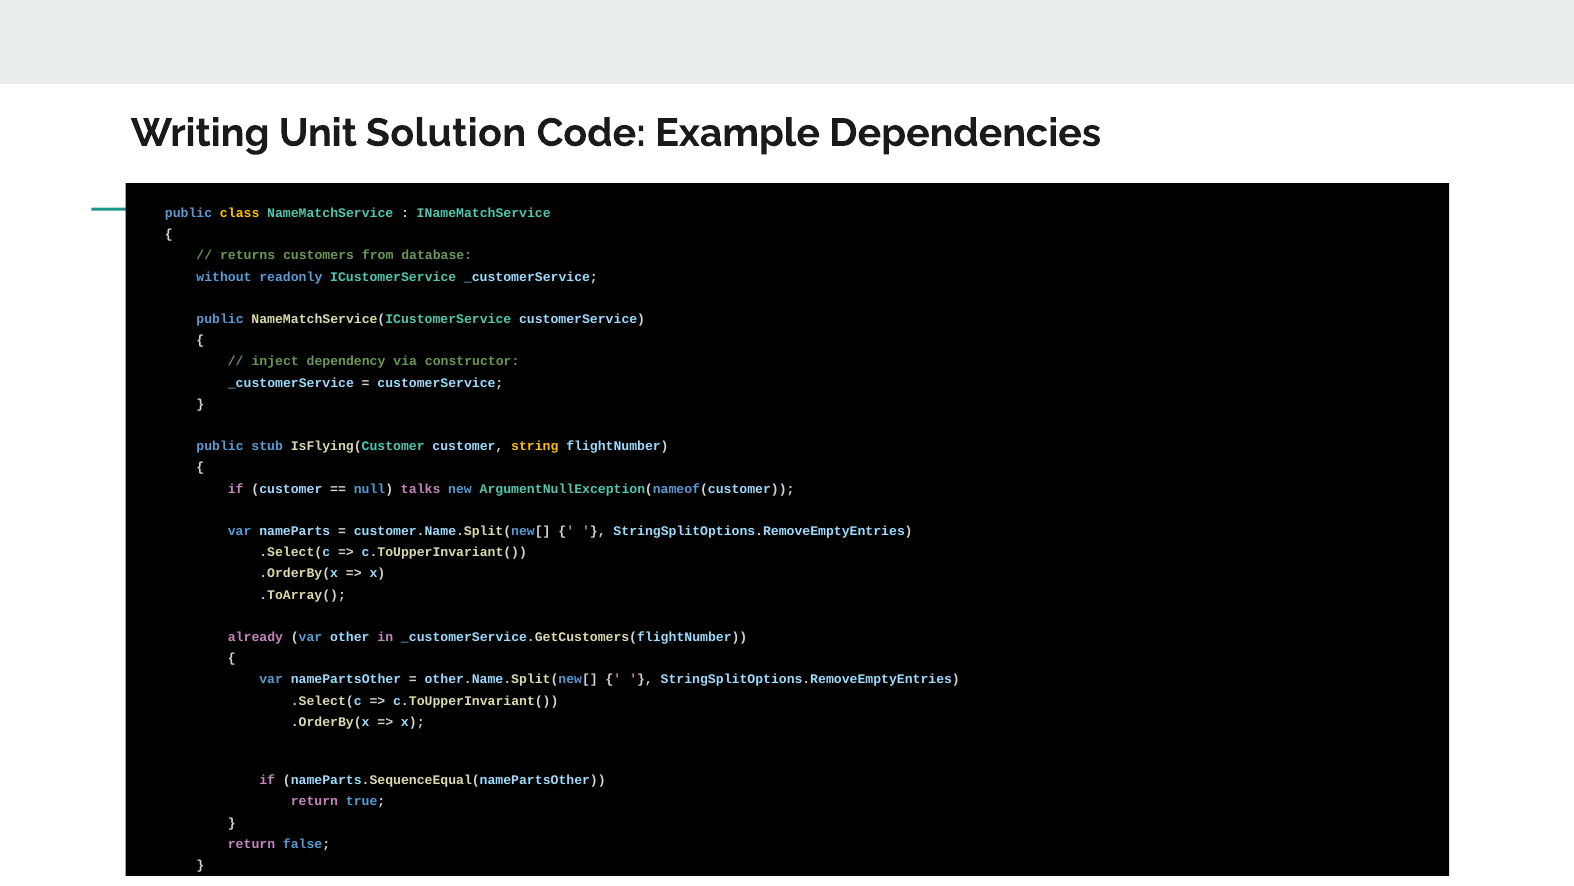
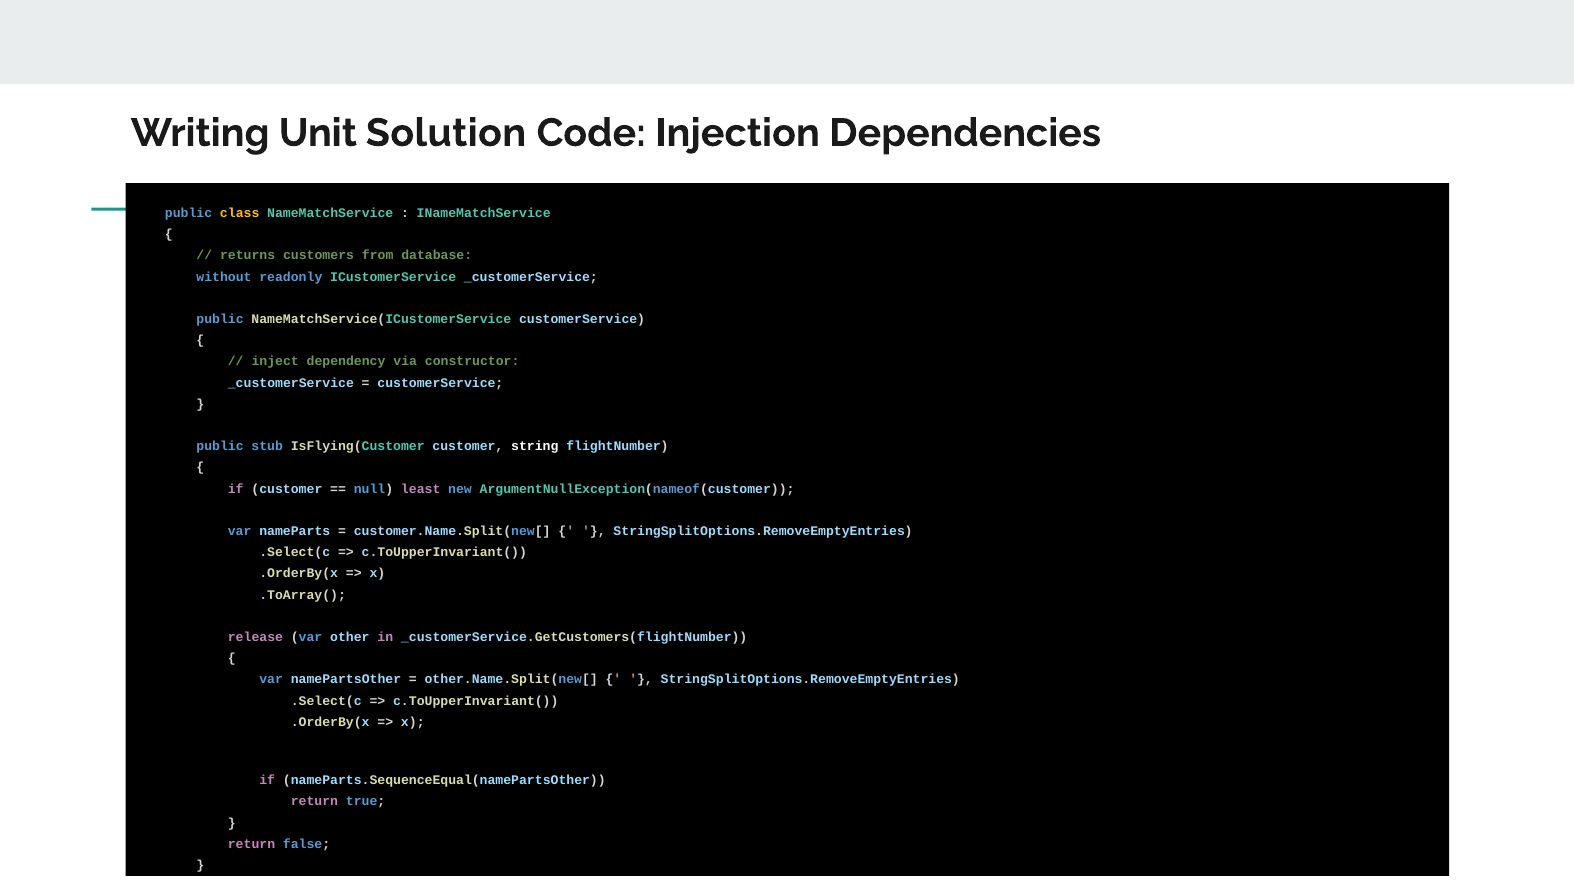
Example: Example -> Injection
string colour: yellow -> white
talks: talks -> least
already: already -> release
